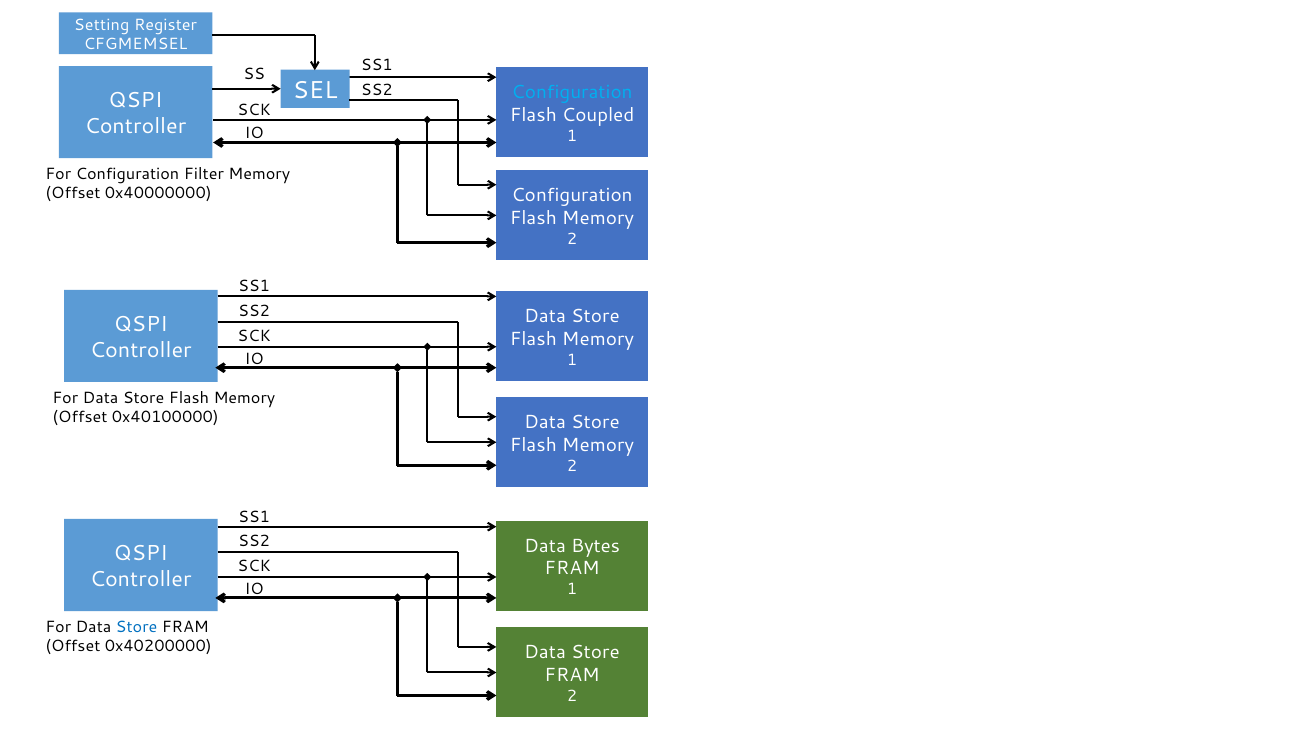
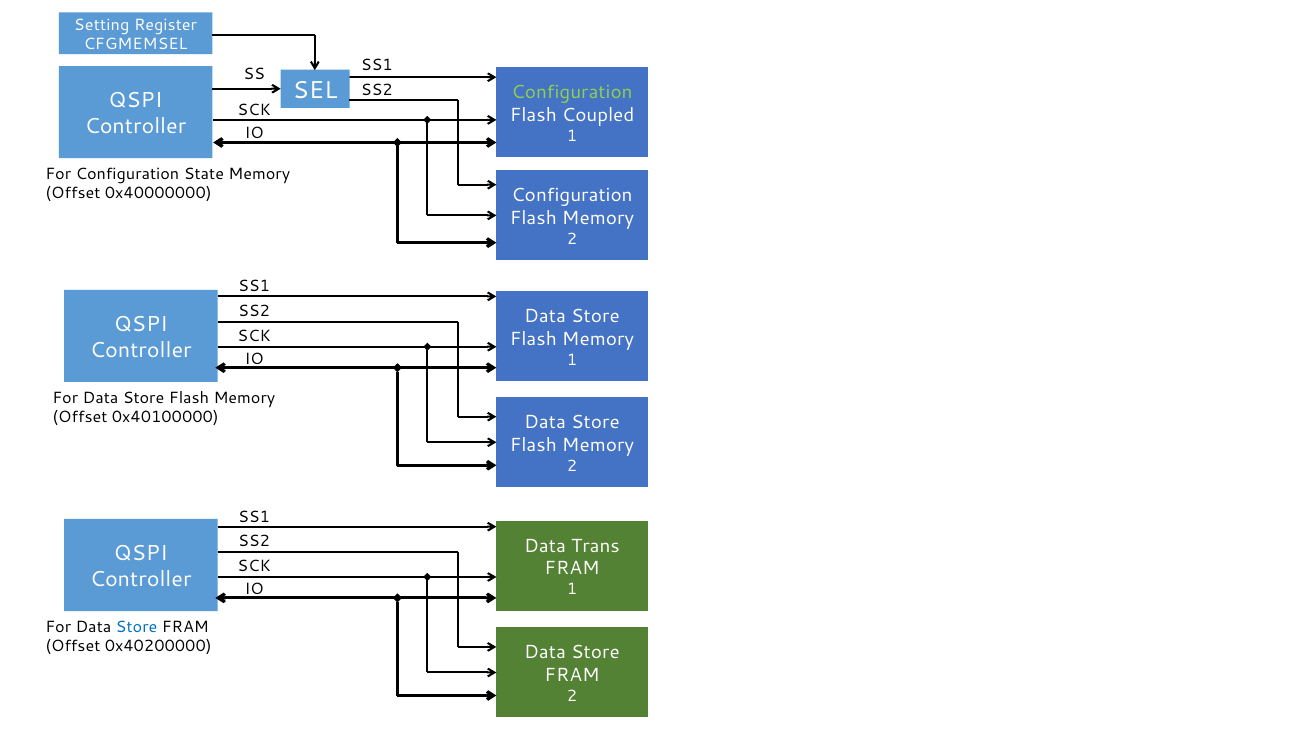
Configuration at (572, 92) colour: light blue -> light green
Filter: Filter -> State
Bytes: Bytes -> Trans
